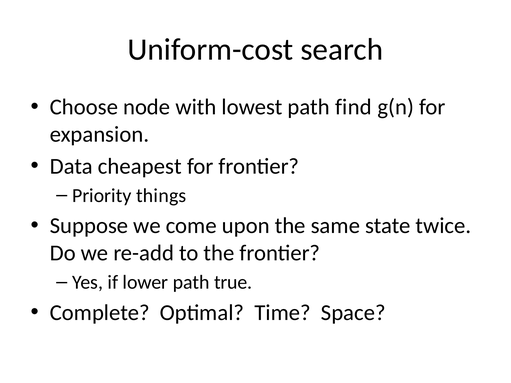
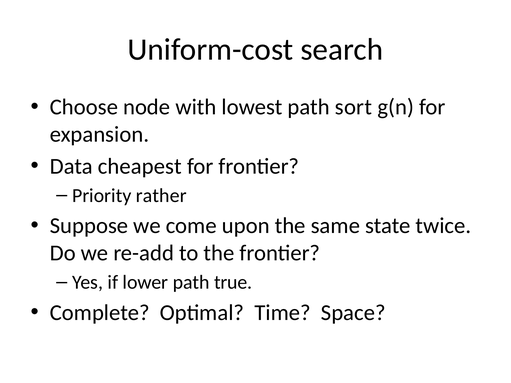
find: find -> sort
things: things -> rather
